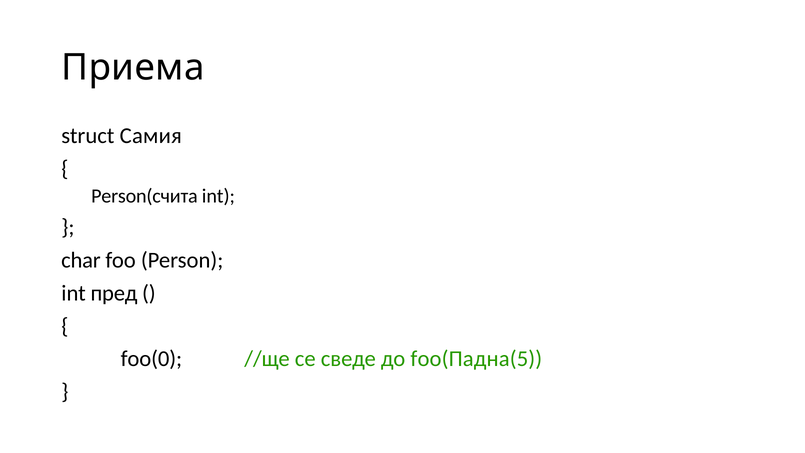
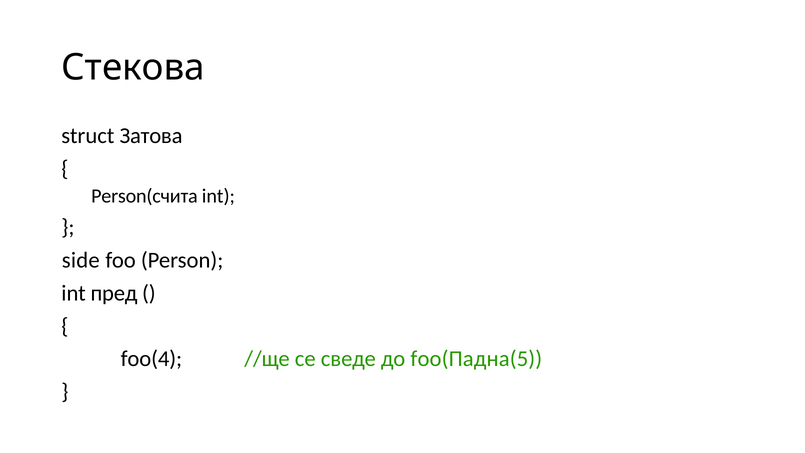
Приема: Приема -> Стекова
Самия: Самия -> Затова
char: char -> side
foo(0: foo(0 -> foo(4
